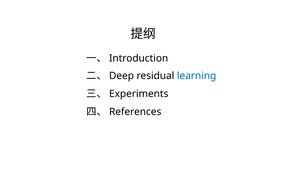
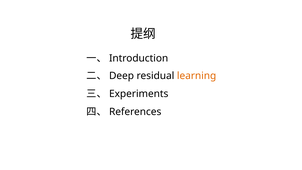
learning colour: blue -> orange
